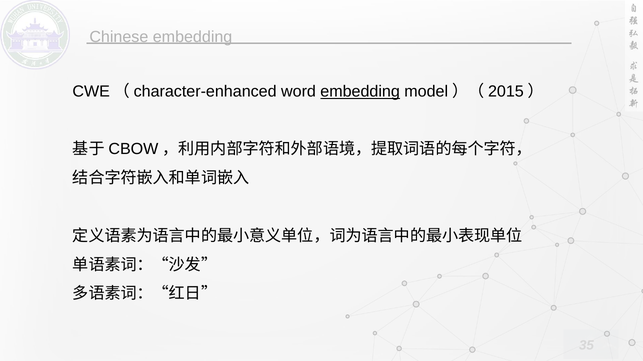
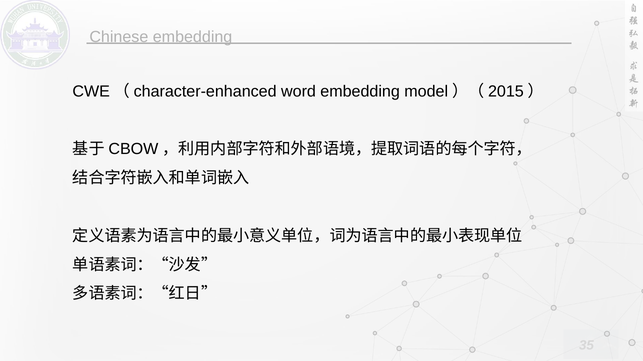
embedding at (360, 92) underline: present -> none
